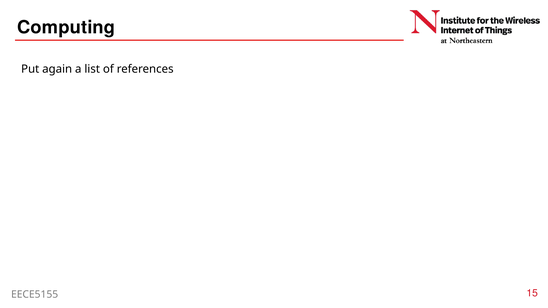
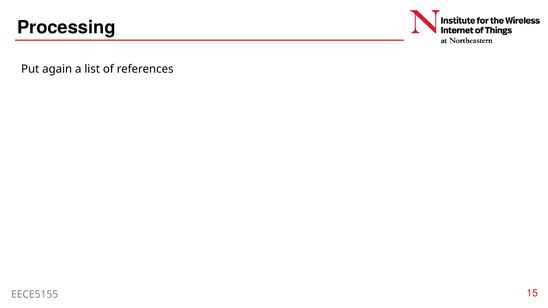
Computing: Computing -> Processing
